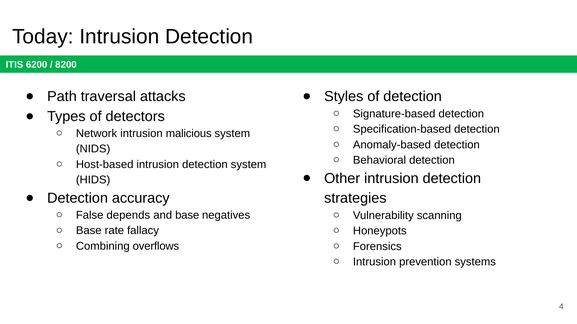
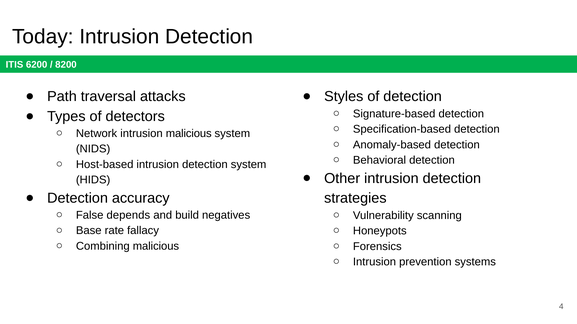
and base: base -> build
Combining overflows: overflows -> malicious
